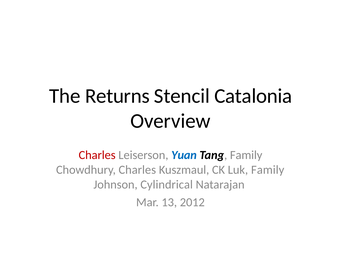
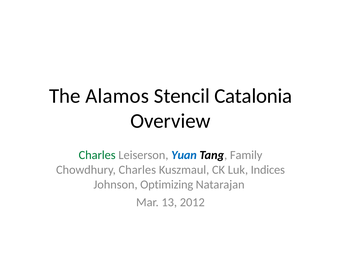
Returns: Returns -> Alamos
Charles at (97, 155) colour: red -> green
Luk Family: Family -> Indices
Cylindrical: Cylindrical -> Optimizing
